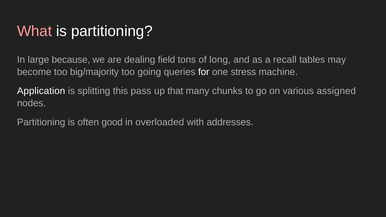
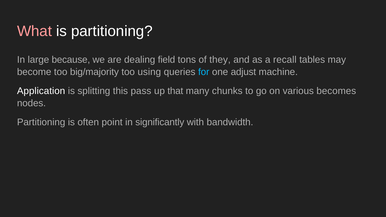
long: long -> they
going: going -> using
for colour: white -> light blue
stress: stress -> adjust
assigned: assigned -> becomes
good: good -> point
overloaded: overloaded -> significantly
addresses: addresses -> bandwidth
